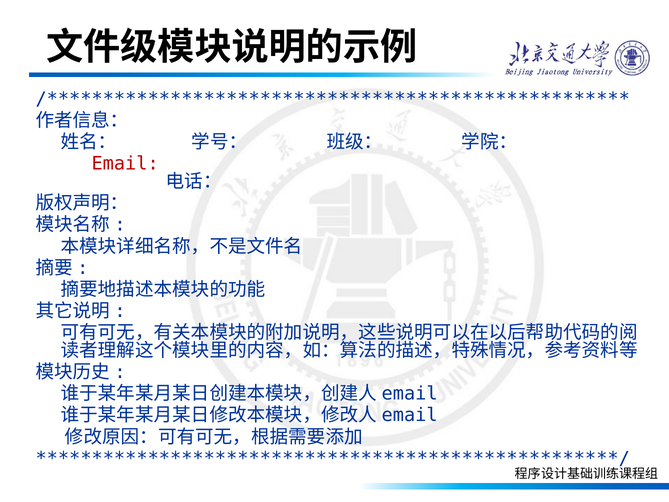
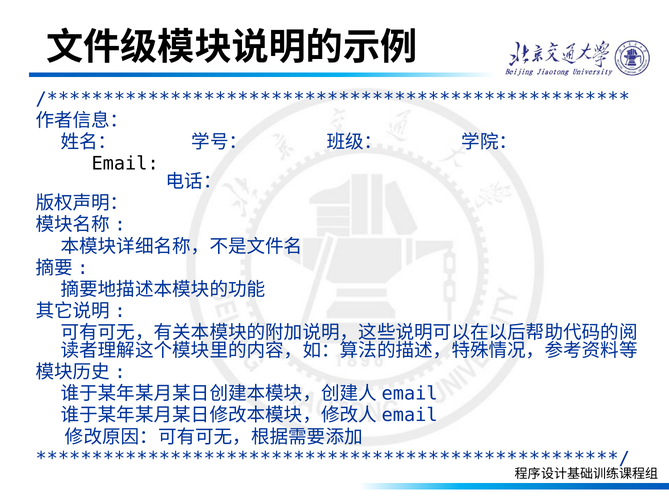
Email colour: red -> black
